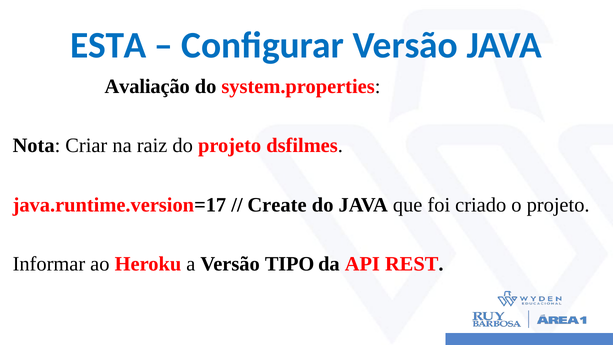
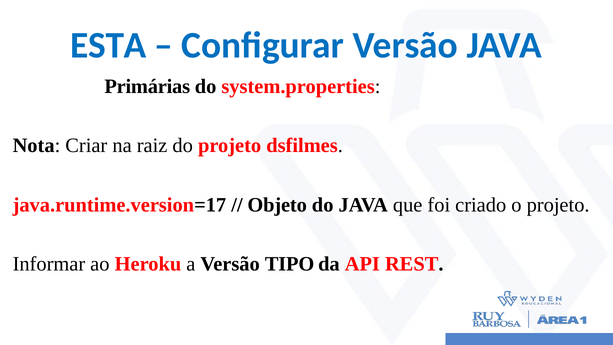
Avaliação: Avaliação -> Primárias
Create: Create -> Objeto
